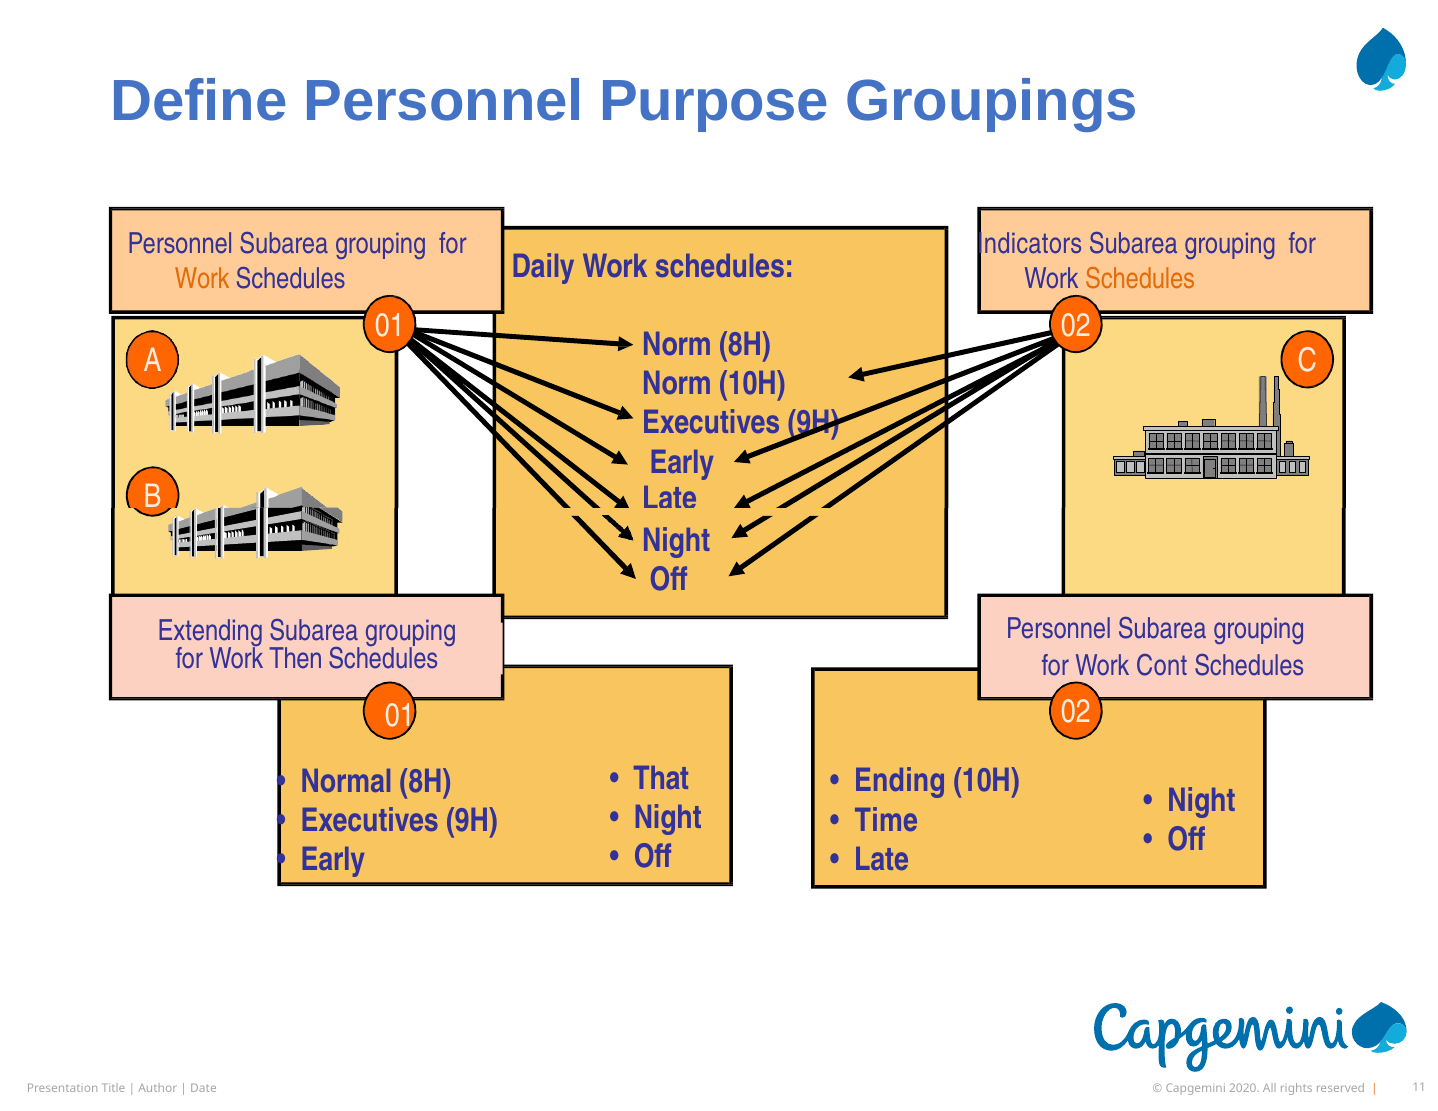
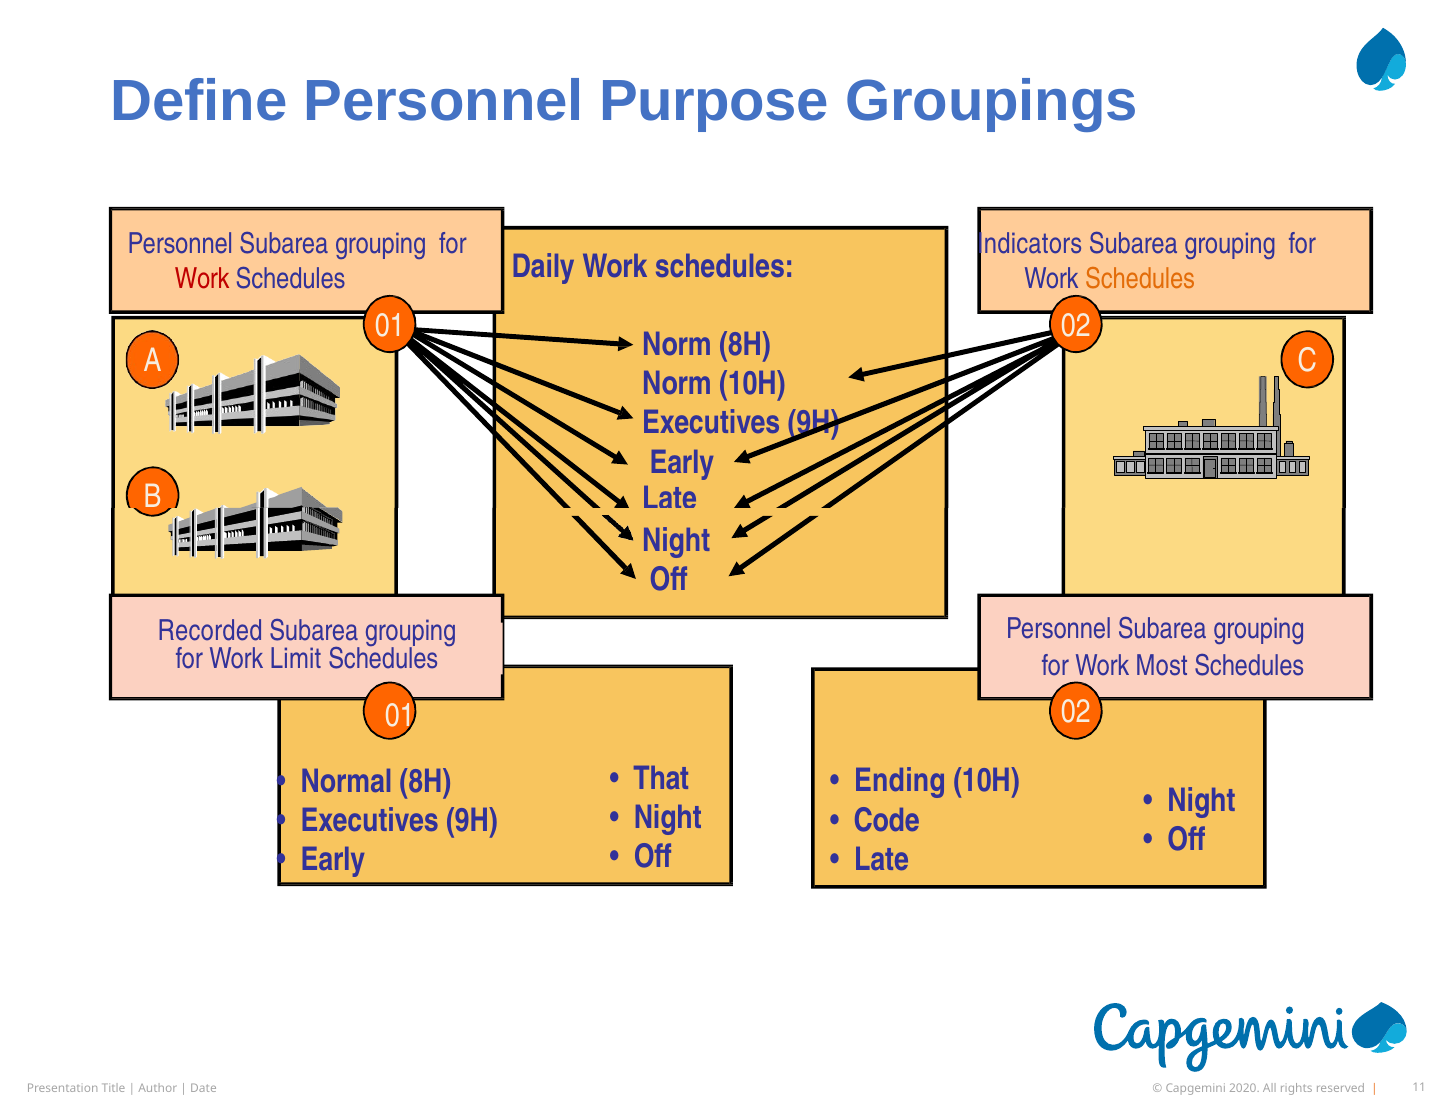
Work at (202, 279) colour: orange -> red
Extending: Extending -> Recorded
Then: Then -> Limit
Cont: Cont -> Most
Time: Time -> Code
